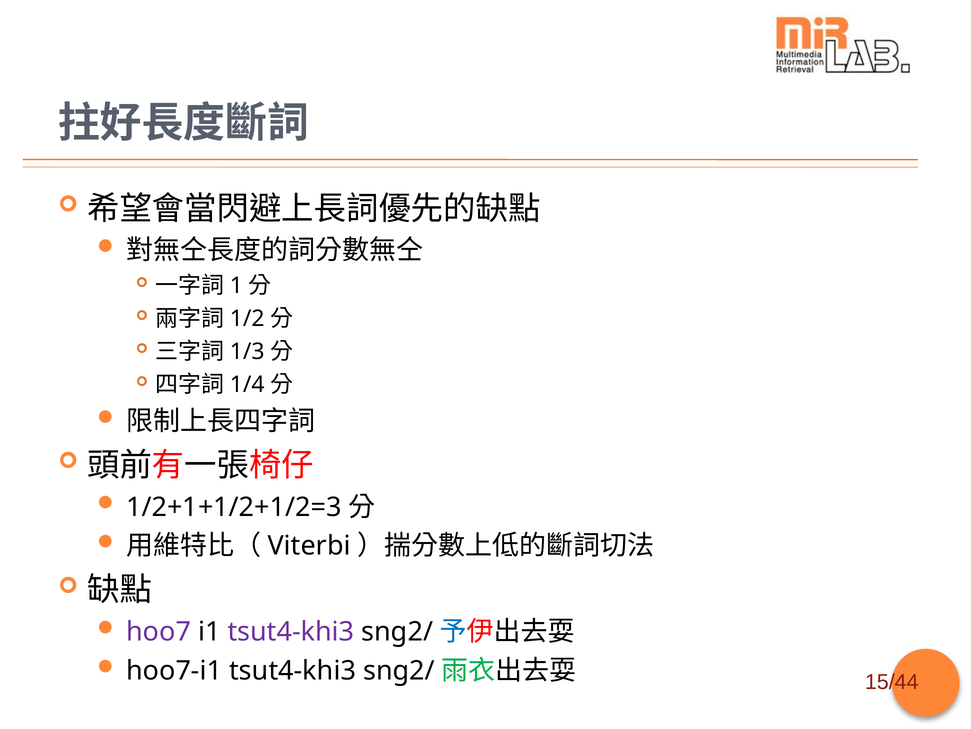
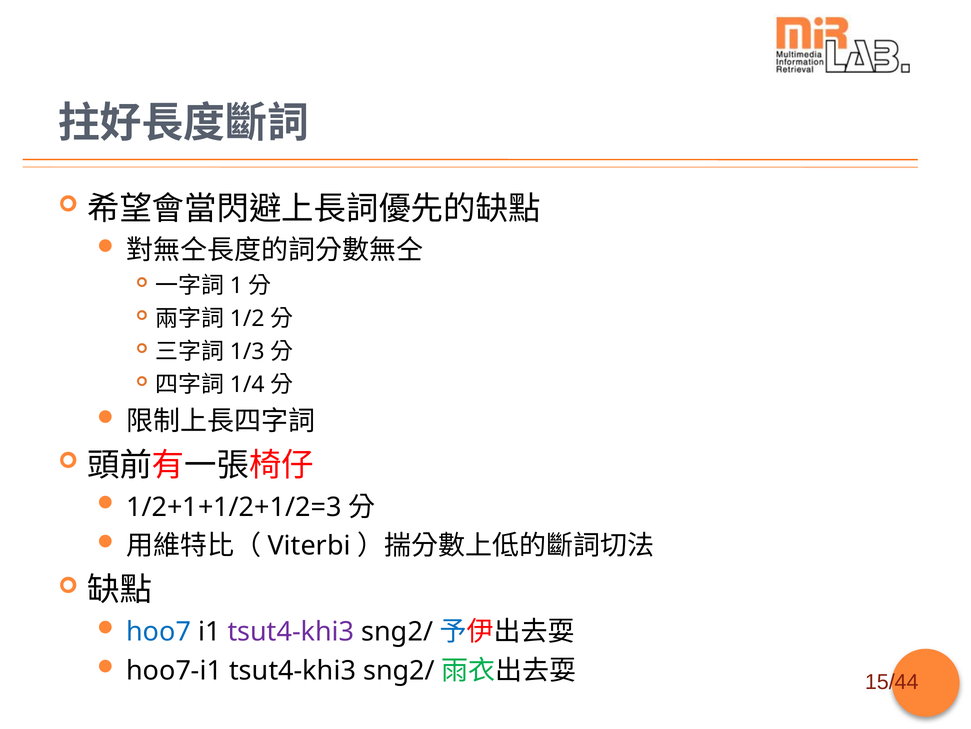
hoo7 colour: purple -> blue
